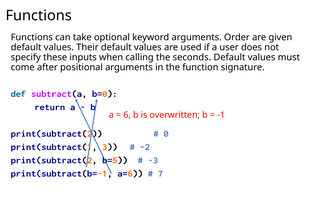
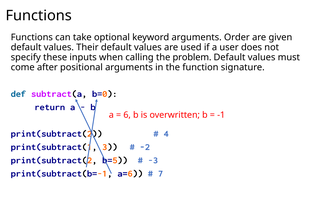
seconds: seconds -> problem
0: 0 -> 4
